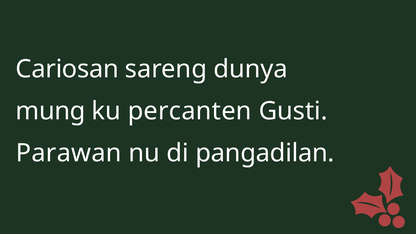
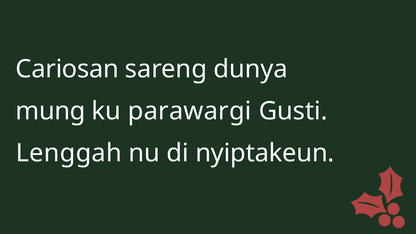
percanten: percanten -> parawargi
Parawan: Parawan -> Lenggah
pangadilan: pangadilan -> nyiptakeun
